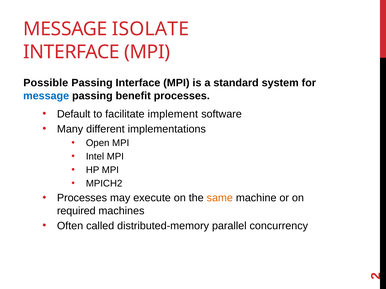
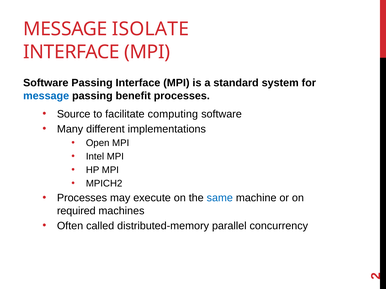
Possible at (46, 83): Possible -> Software
Default: Default -> Source
implement: implement -> computing
same colour: orange -> blue
